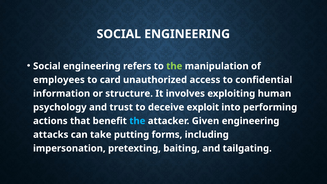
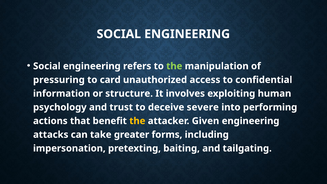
employees: employees -> pressuring
exploit: exploit -> severe
the at (137, 121) colour: light blue -> yellow
putting: putting -> greater
